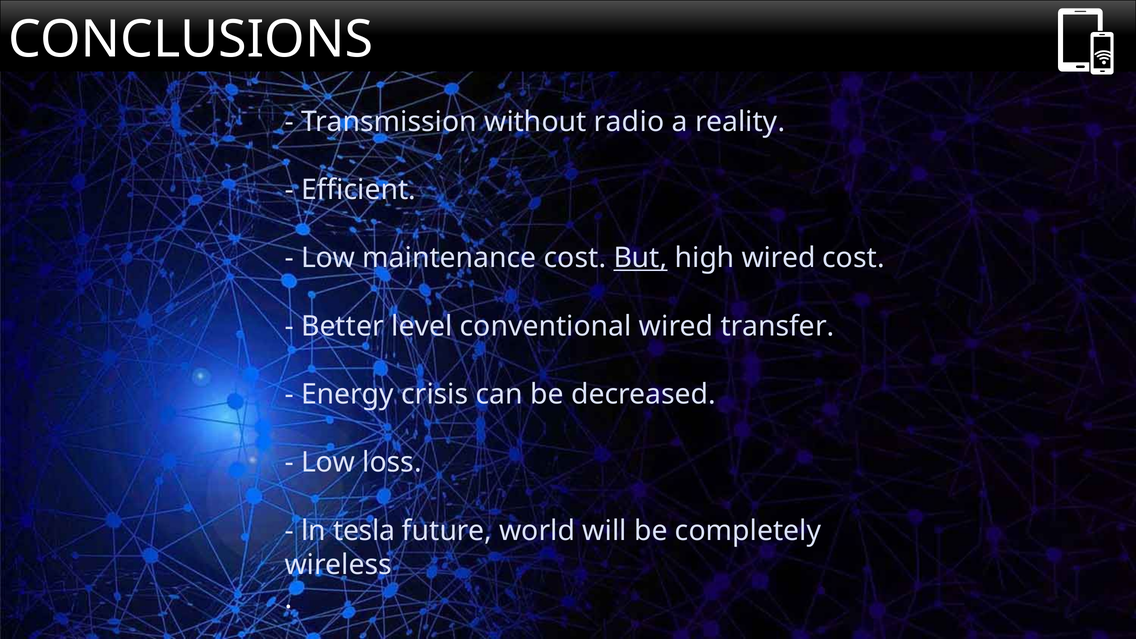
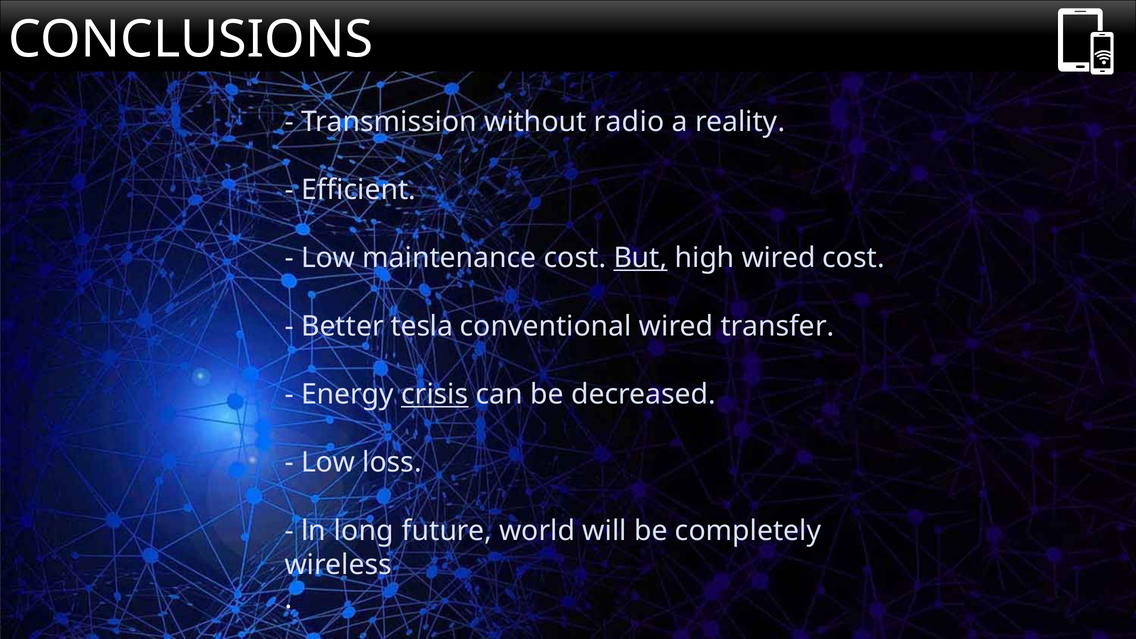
level: level -> tesla
crisis underline: none -> present
tesla: tesla -> long
